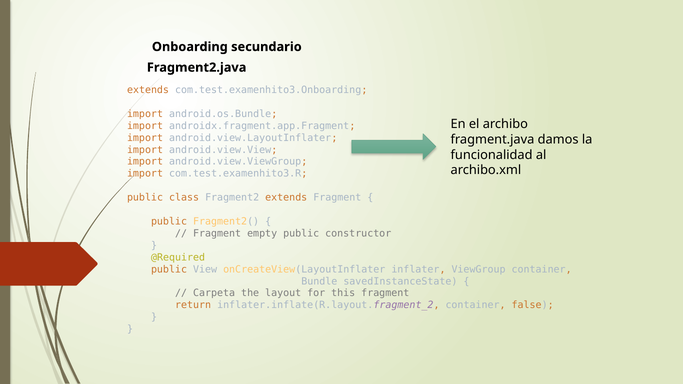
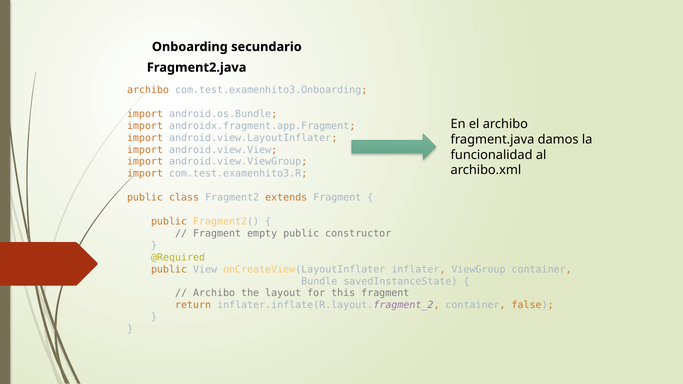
extends at (148, 90): extends -> archibo
Carpeta at (214, 293): Carpeta -> Archibo
